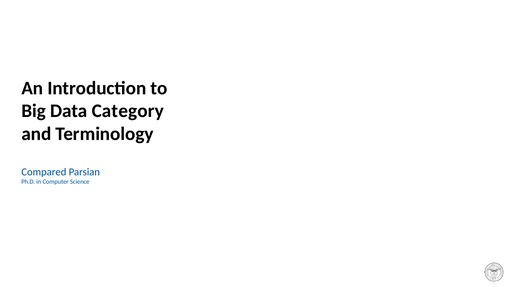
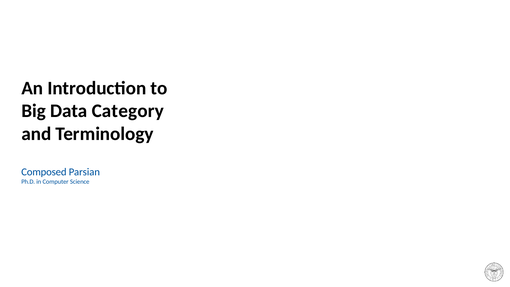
Compared: Compared -> Composed
